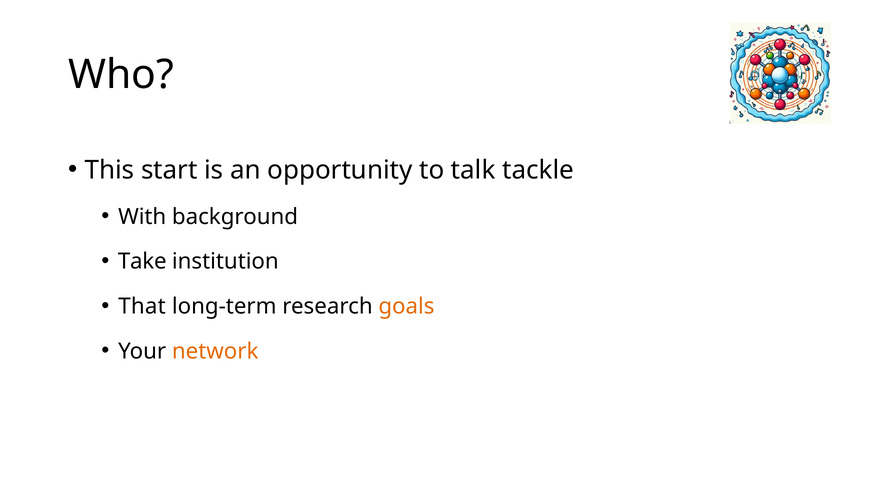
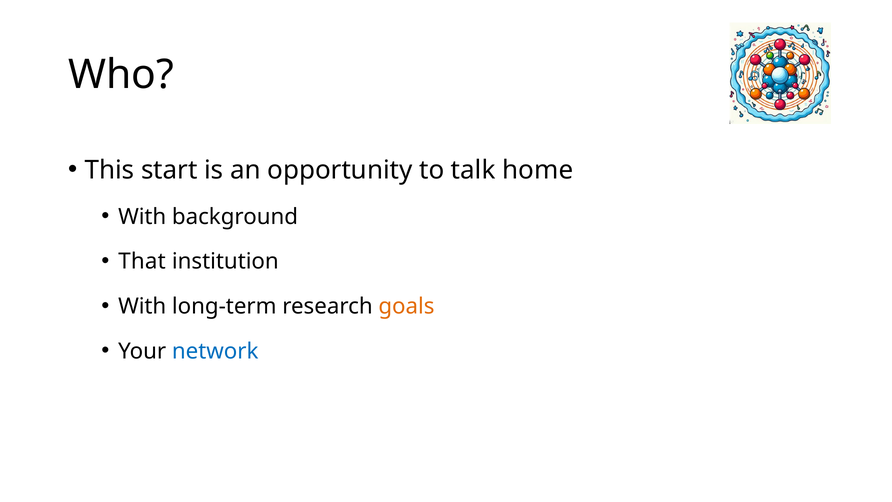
tackle: tackle -> home
Take: Take -> That
That at (142, 306): That -> With
network colour: orange -> blue
